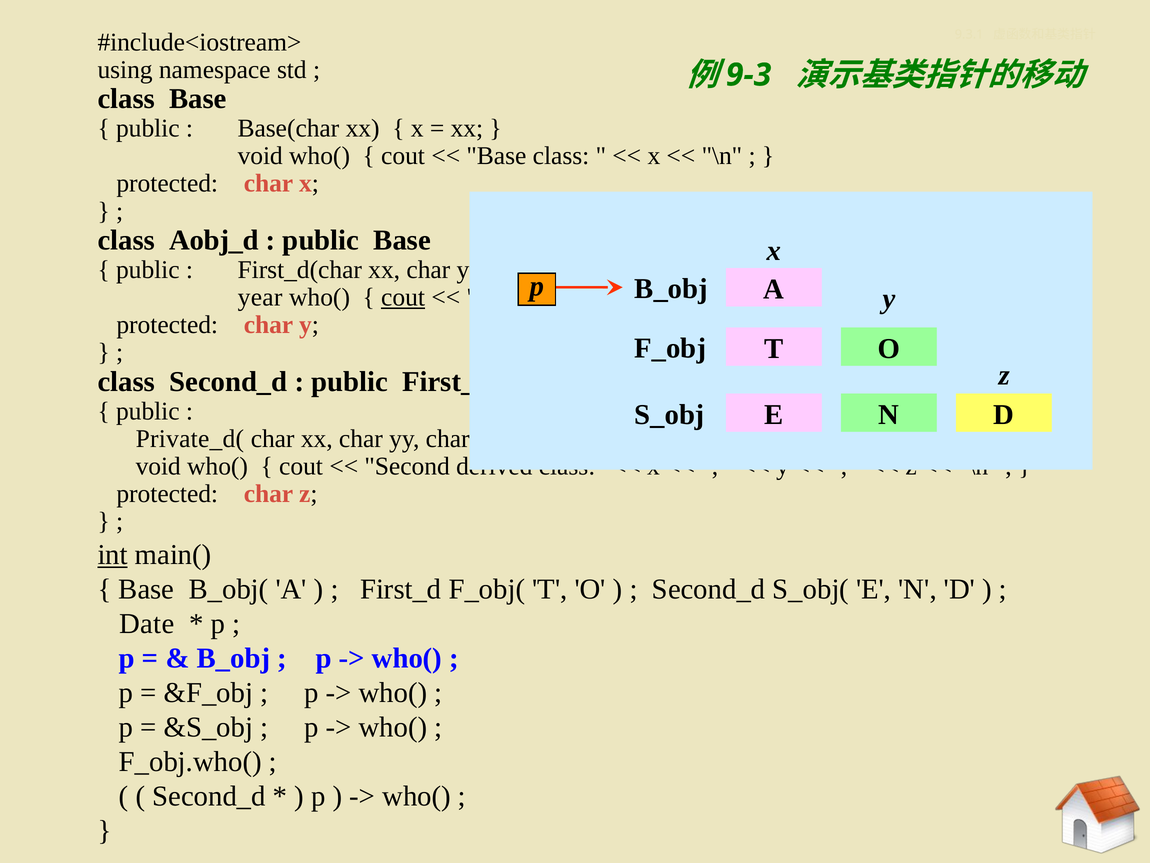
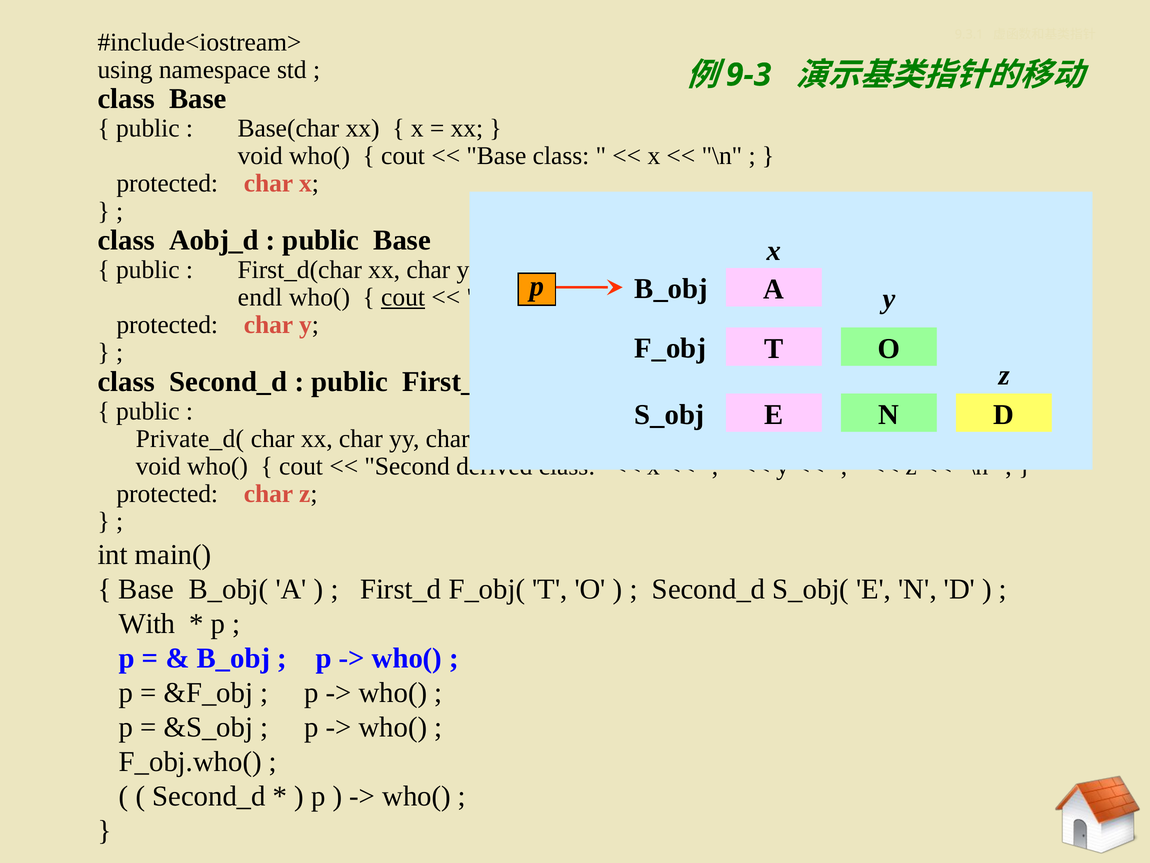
year: year -> endl
int underline: present -> none
Date: Date -> With
